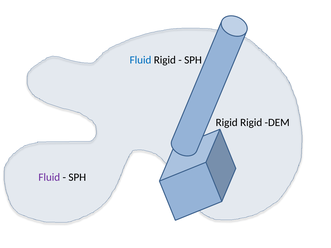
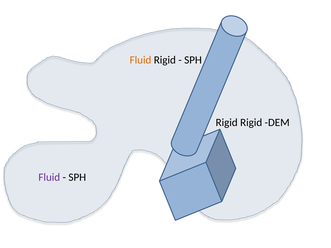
Fluid at (140, 60) colour: blue -> orange
